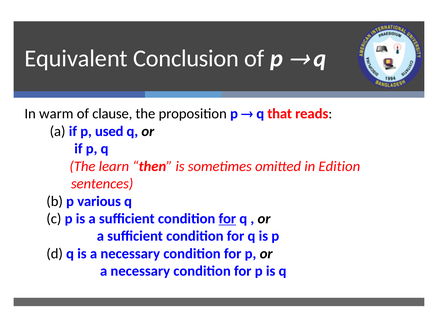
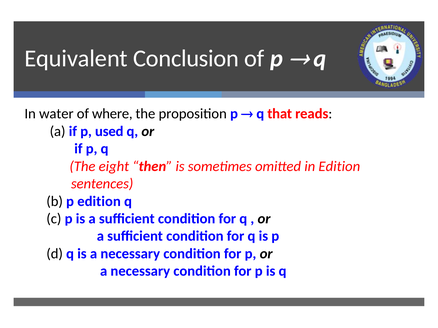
warm: warm -> water
clause: clause -> where
learn: learn -> eight
p various: various -> edition
for at (227, 219) underline: present -> none
